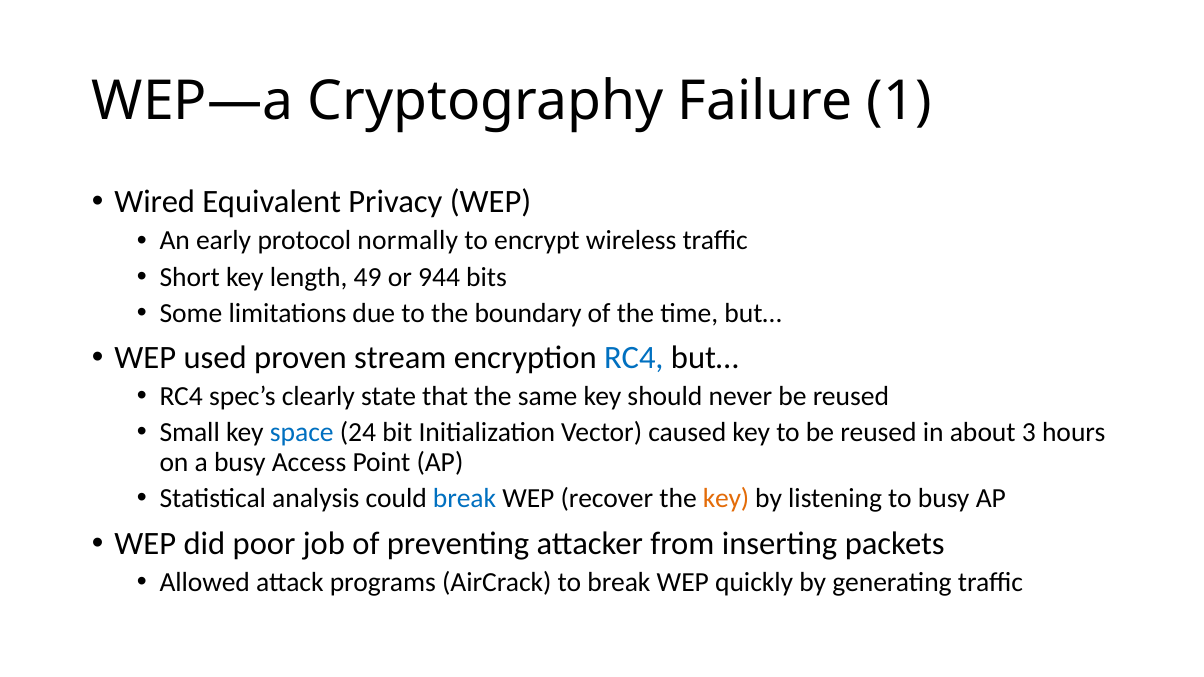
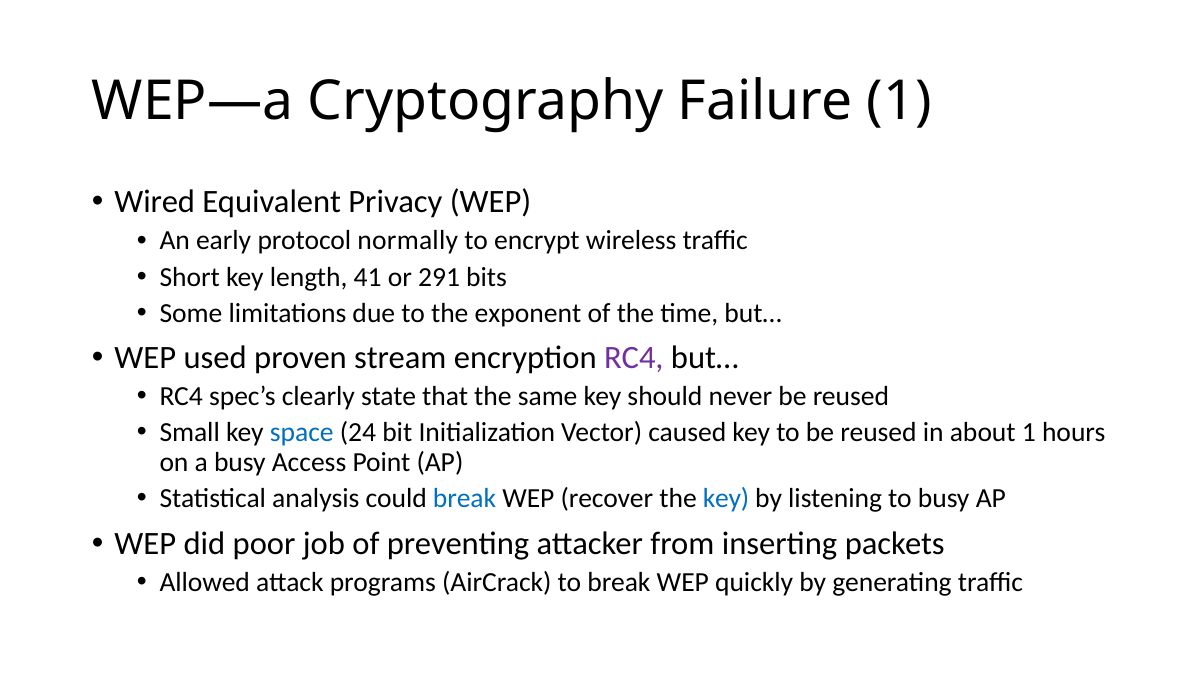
49: 49 -> 41
944: 944 -> 291
boundary: boundary -> exponent
RC4 at (634, 358) colour: blue -> purple
about 3: 3 -> 1
key at (726, 499) colour: orange -> blue
